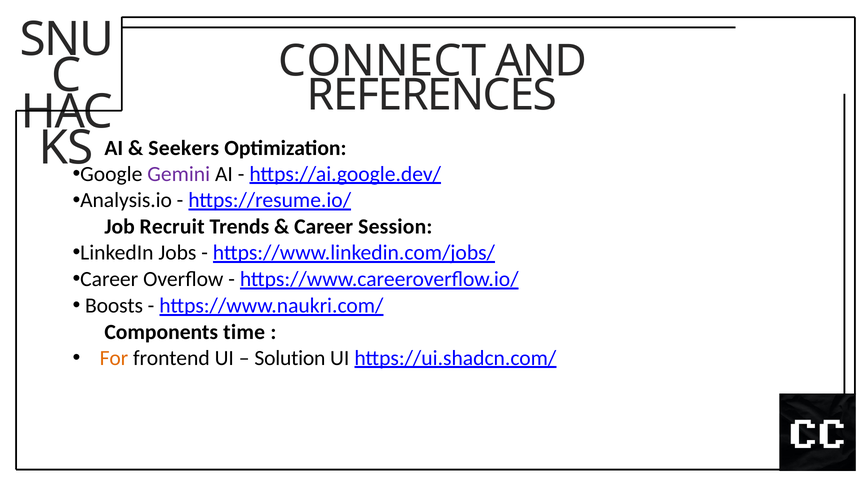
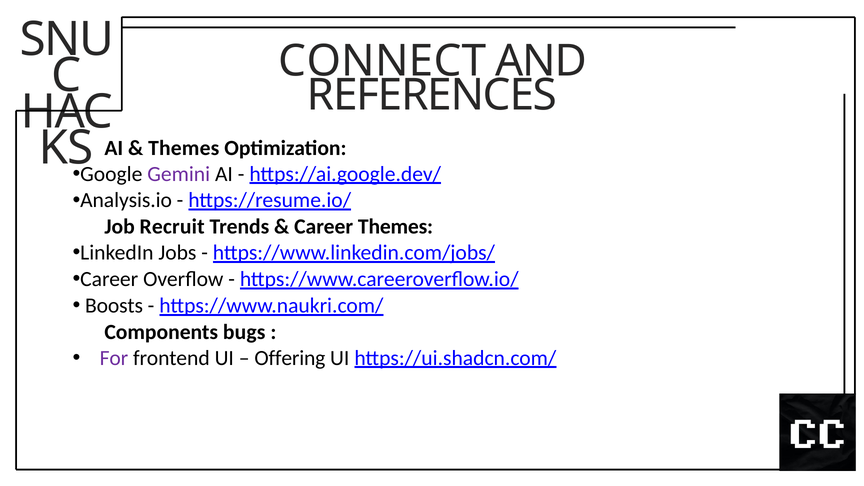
Seekers at (184, 148): Seekers -> Themes
Career Session: Session -> Themes
time: time -> bugs
For colour: orange -> purple
Solution: Solution -> Offering
